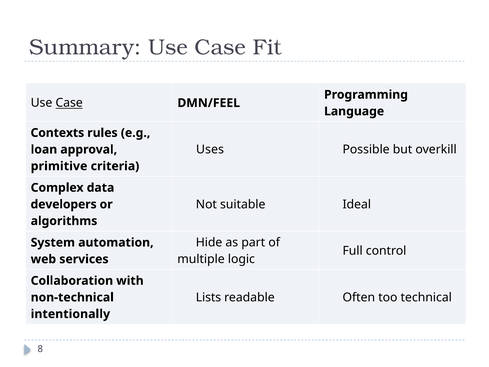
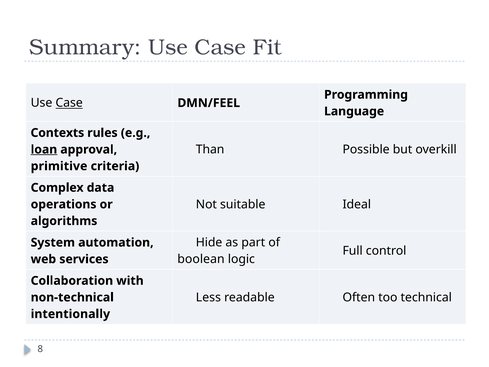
Uses: Uses -> Than
loan underline: none -> present
developers: developers -> operations
multiple: multiple -> boolean
Lists: Lists -> Less
